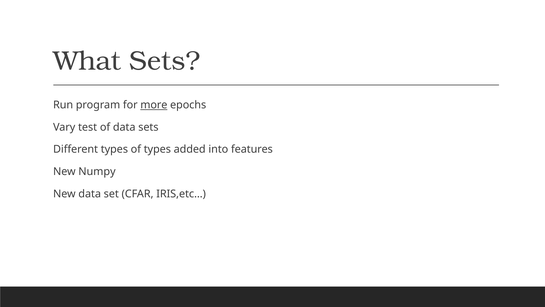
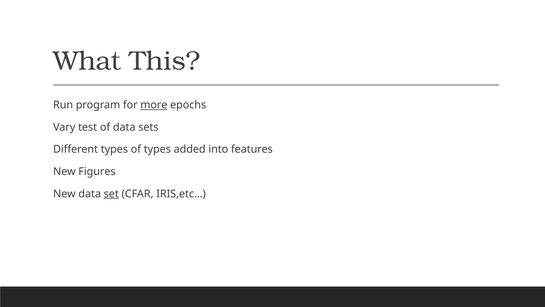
What Sets: Sets -> This
Numpy: Numpy -> Figures
set underline: none -> present
